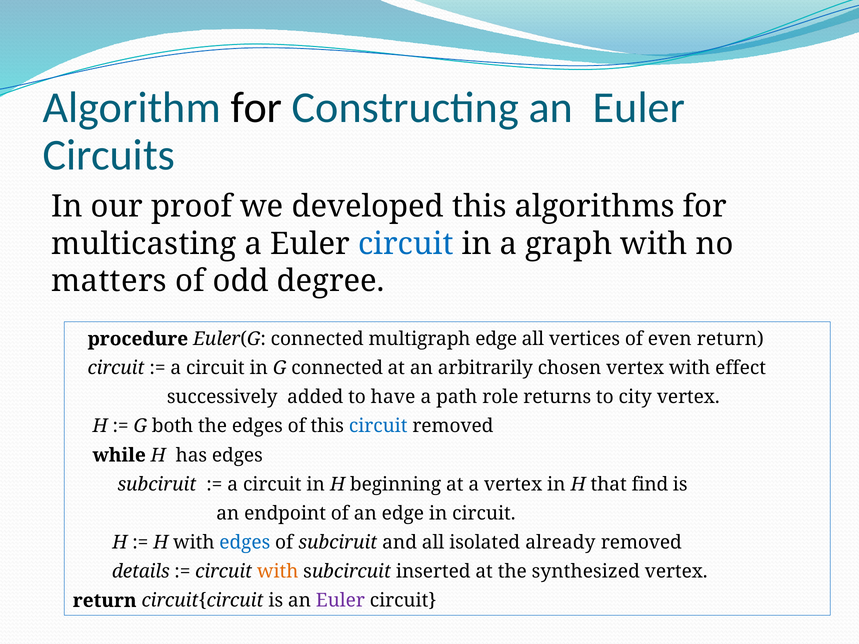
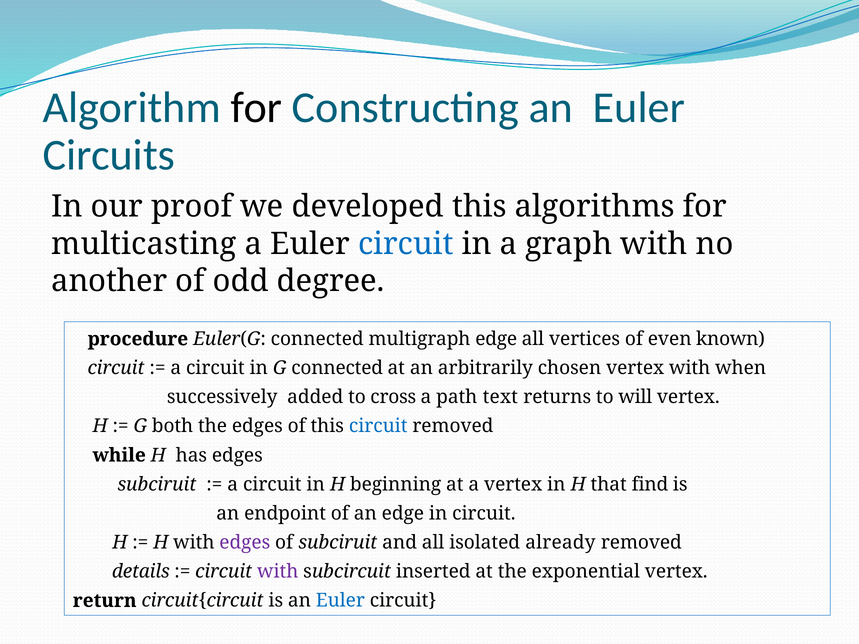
matters: matters -> another
even return: return -> known
effect: effect -> when
have: have -> cross
role: role -> text
city: city -> will
edges at (245, 543) colour: blue -> purple
with at (278, 572) colour: orange -> purple
synthesized: synthesized -> exponential
Euler at (340, 601) colour: purple -> blue
